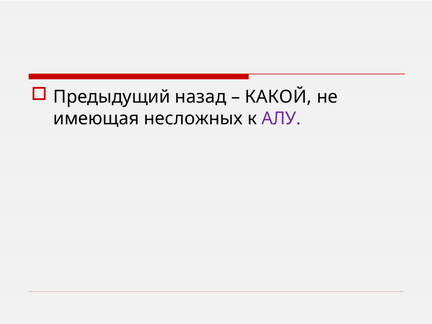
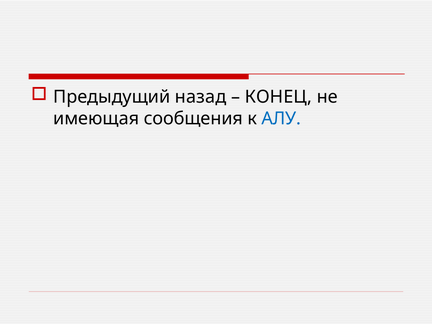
КАКОЙ: КАКОЙ -> КОНЕЦ
несложных: несложных -> сообщения
АЛУ colour: purple -> blue
